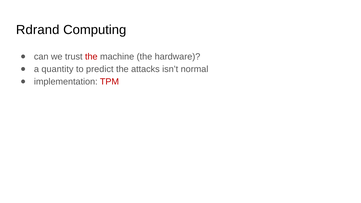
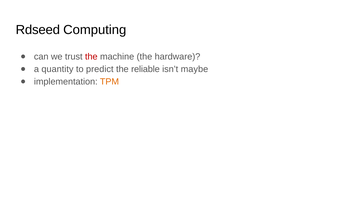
Rdrand: Rdrand -> Rdseed
attacks: attacks -> reliable
normal: normal -> maybe
TPM colour: red -> orange
